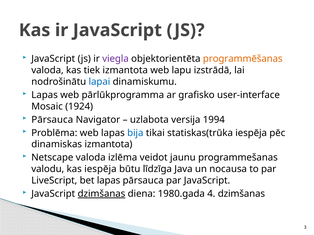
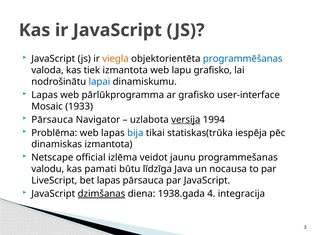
viegla colour: purple -> orange
programmēšanas colour: orange -> blue
lapu izstrādā: izstrādā -> grafisko
1924: 1924 -> 1933
versija underline: none -> present
Netscape valoda: valoda -> official
kas iespēja: iespēja -> pamati
1980.gada: 1980.gada -> 1938.gada
4 dzimšanas: dzimšanas -> integracija
